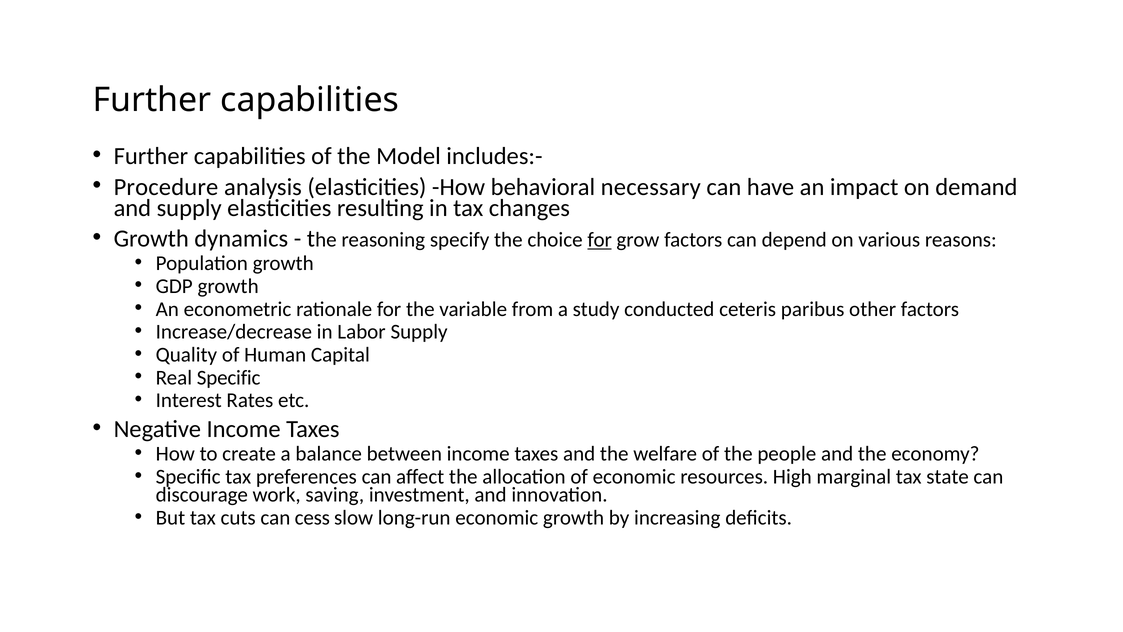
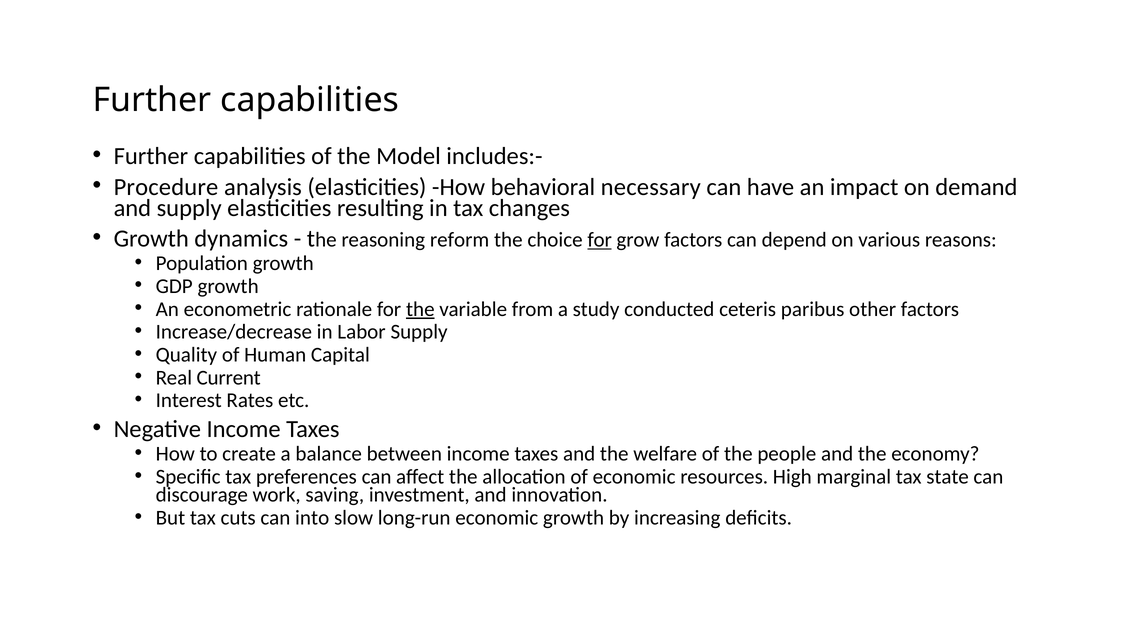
specify: specify -> reform
the at (420, 309) underline: none -> present
Real Specific: Specific -> Current
cess: cess -> into
